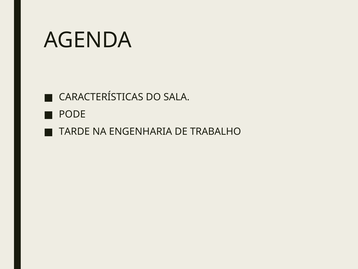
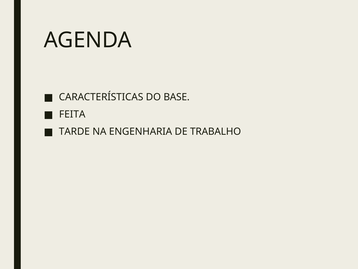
SALA: SALA -> BASE
PODE: PODE -> FEITA
